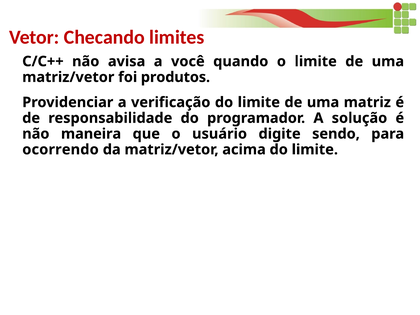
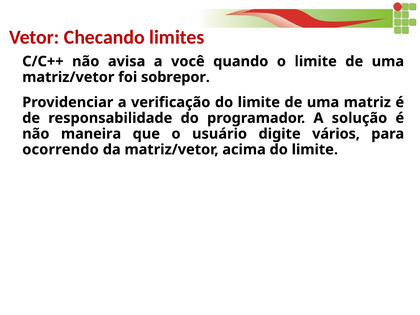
produtos: produtos -> sobrepor
sendo: sendo -> vários
